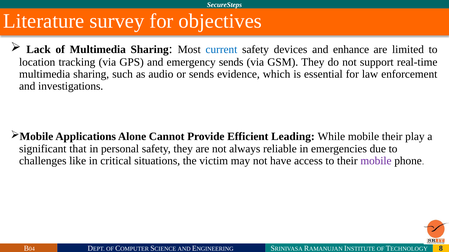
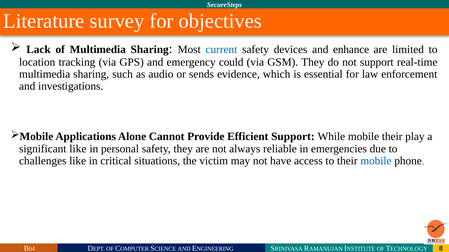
emergency sends: sends -> could
Efficient Leading: Leading -> Support
significant that: that -> like
mobile at (376, 161) colour: purple -> blue
